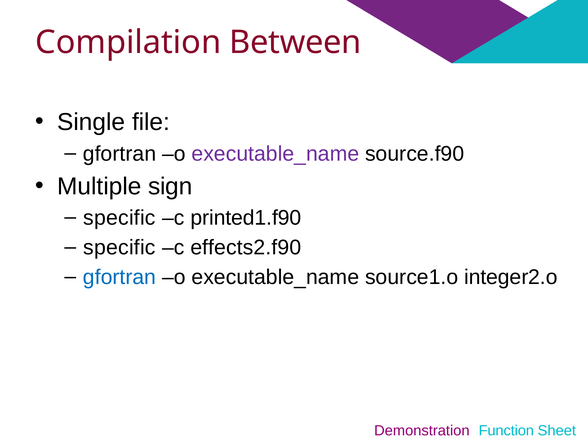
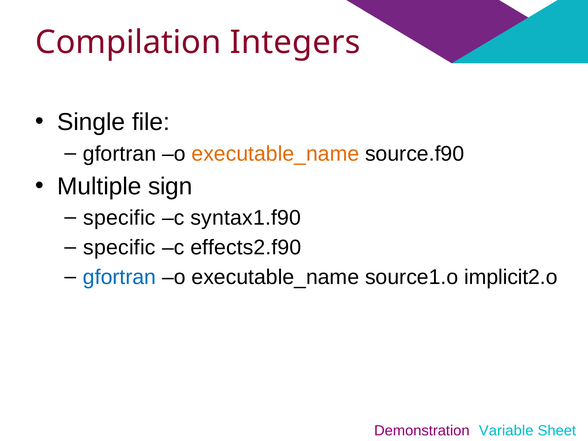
Between: Between -> Integers
executable_name at (275, 154) colour: purple -> orange
printed1.f90: printed1.f90 -> syntax1.f90
integer2.o: integer2.o -> implicit2.o
Function: Function -> Variable
